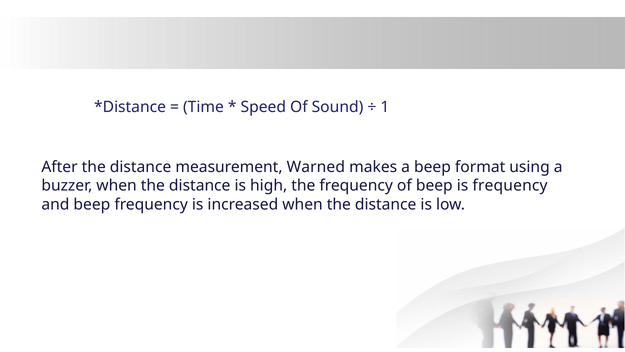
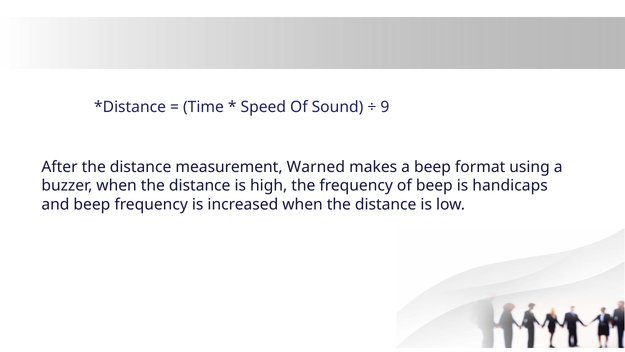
1: 1 -> 9
is frequency: frequency -> handicaps
